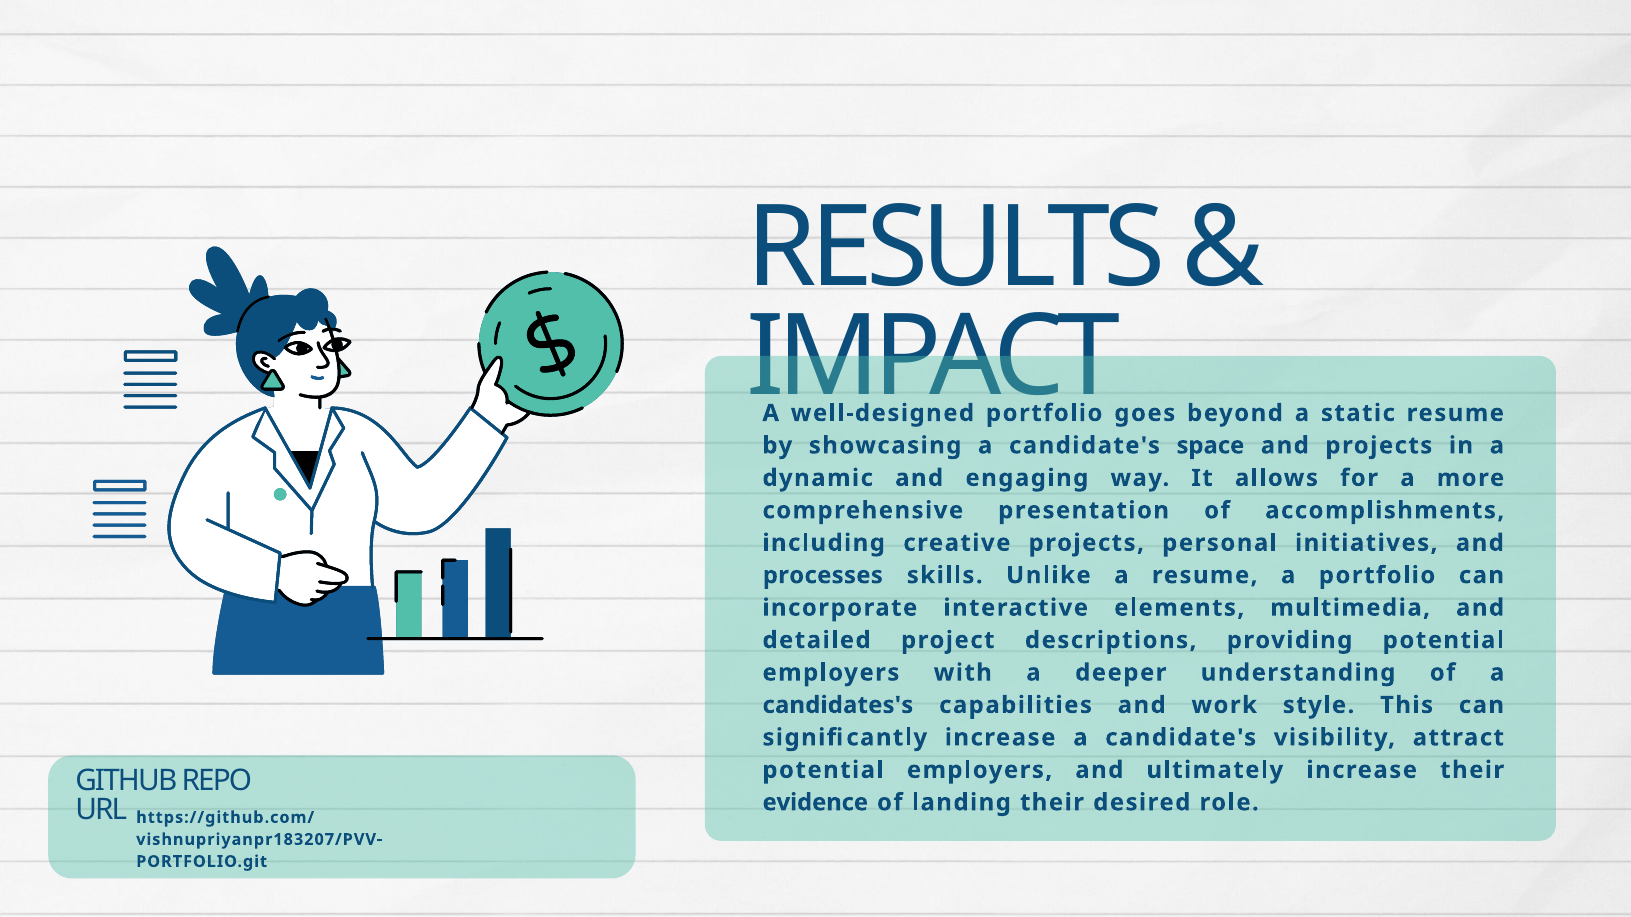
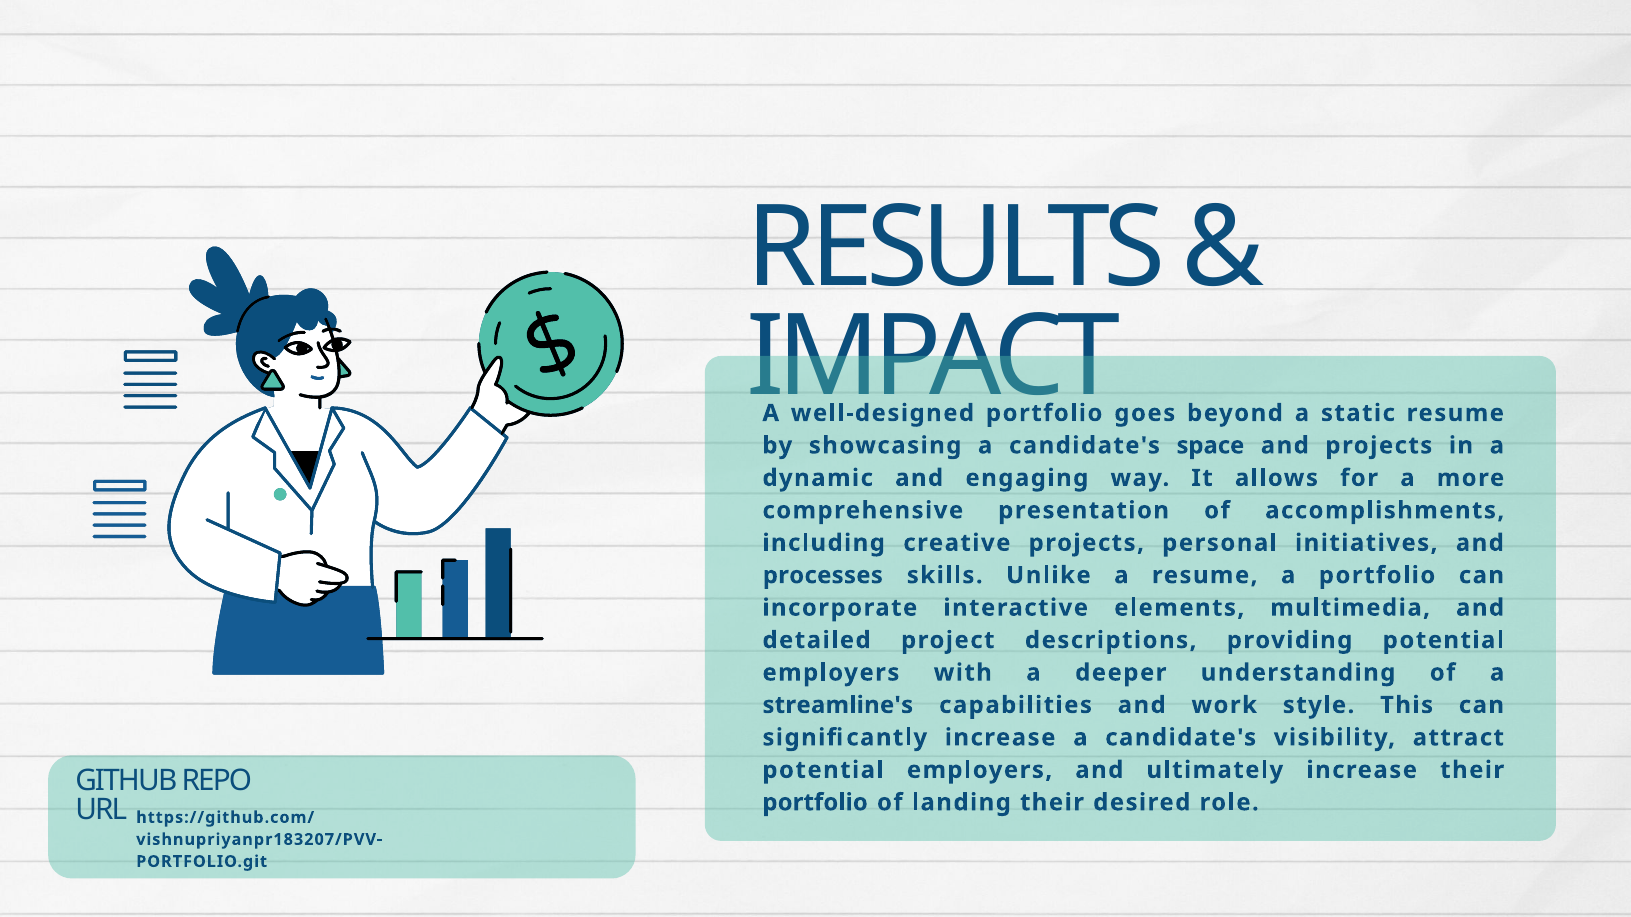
candidates's: candidates's -> streamline's
evidence at (815, 803): evidence -> portfolio
